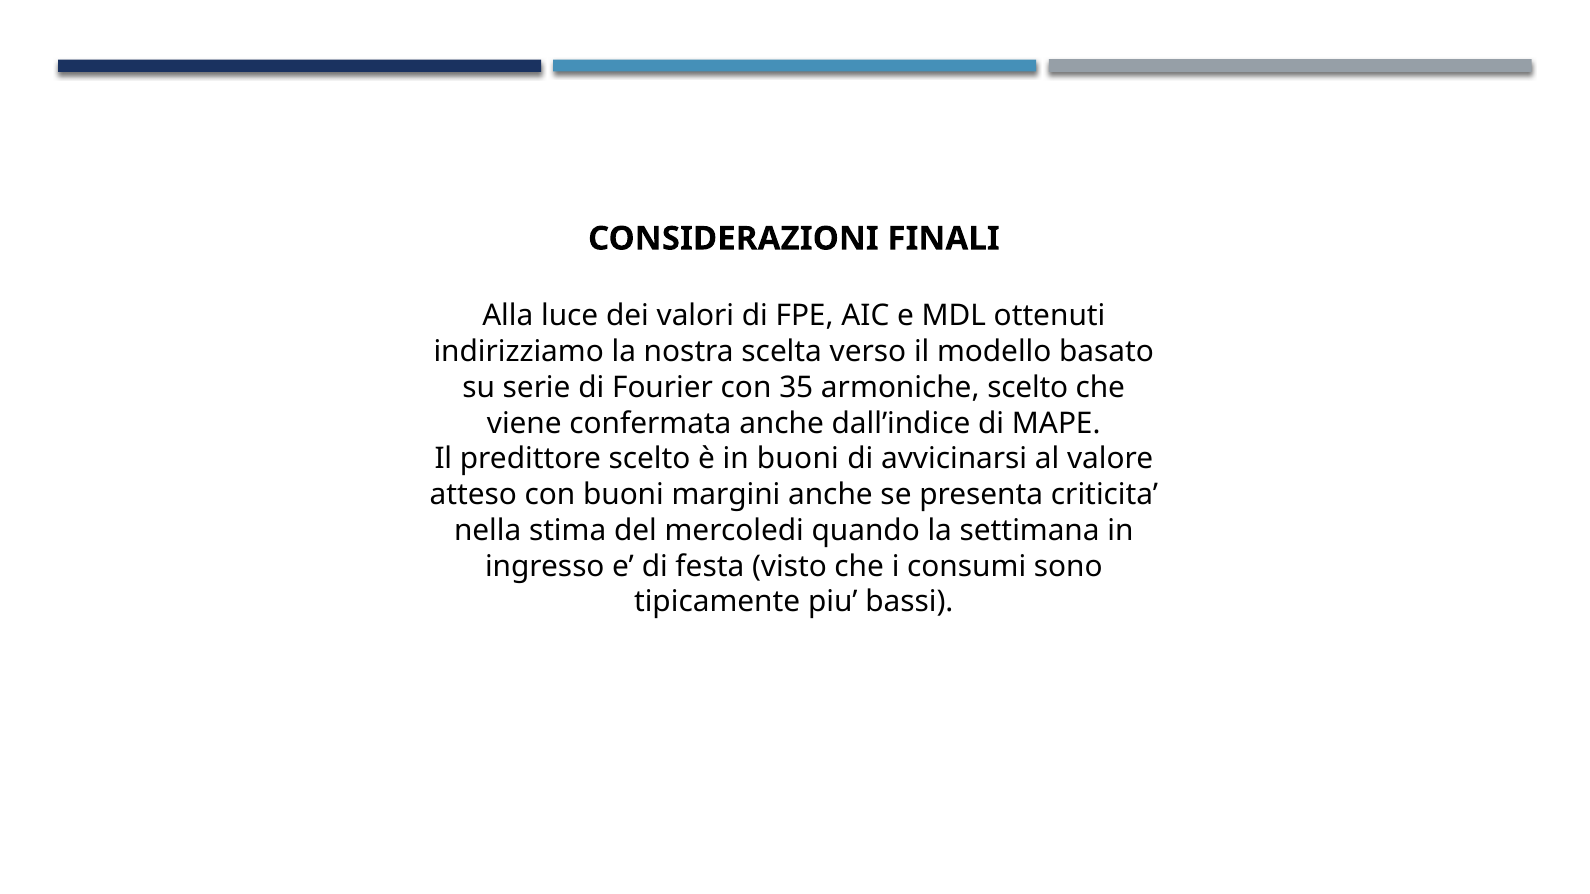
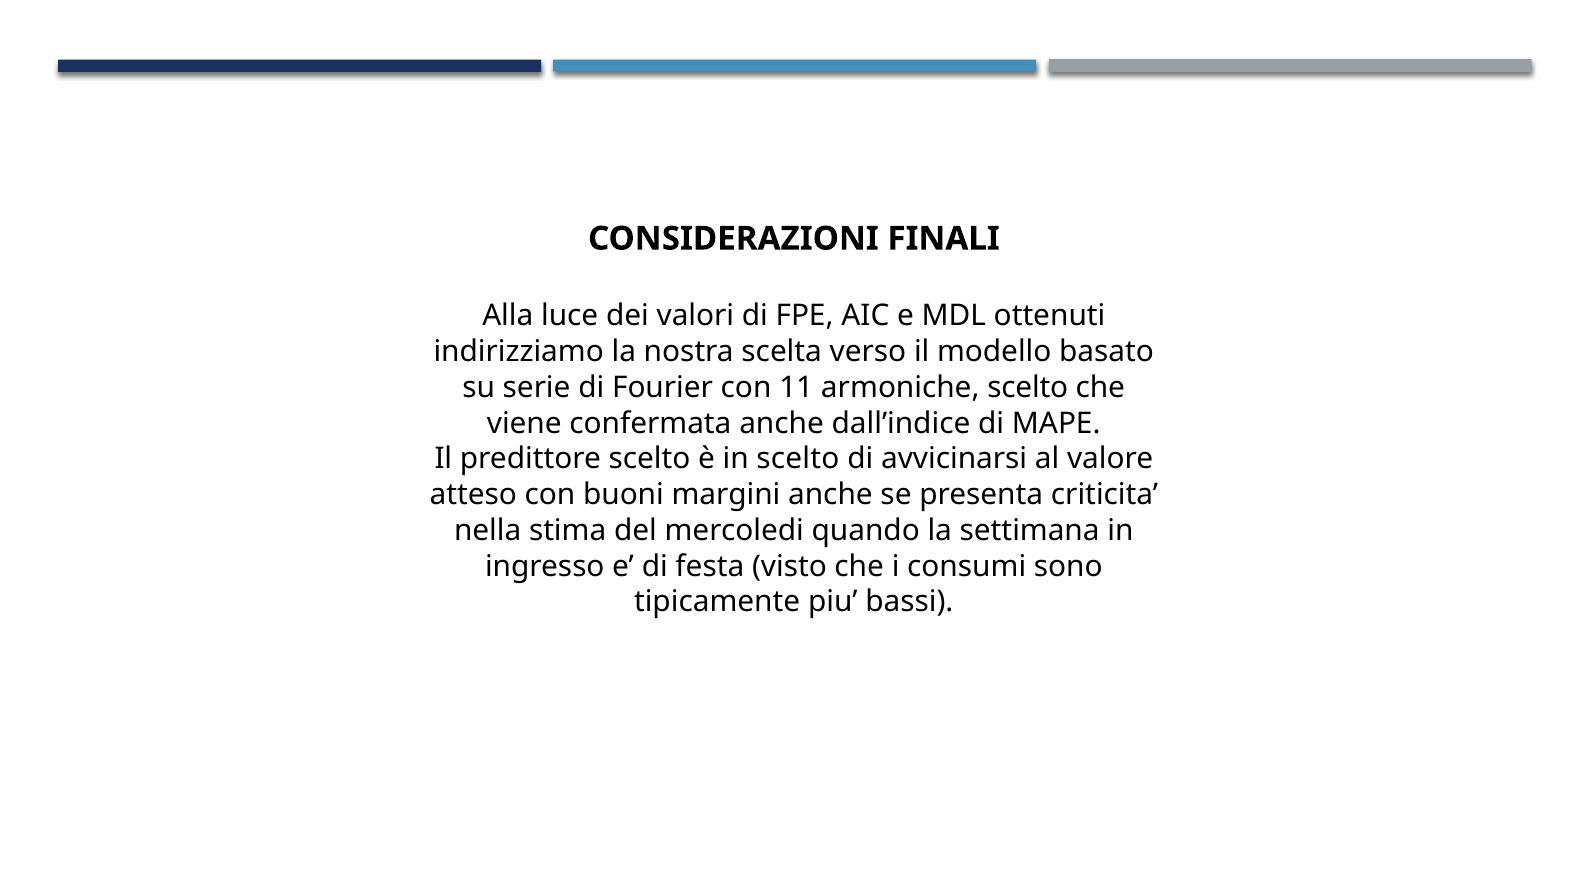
35: 35 -> 11
in buoni: buoni -> scelto
